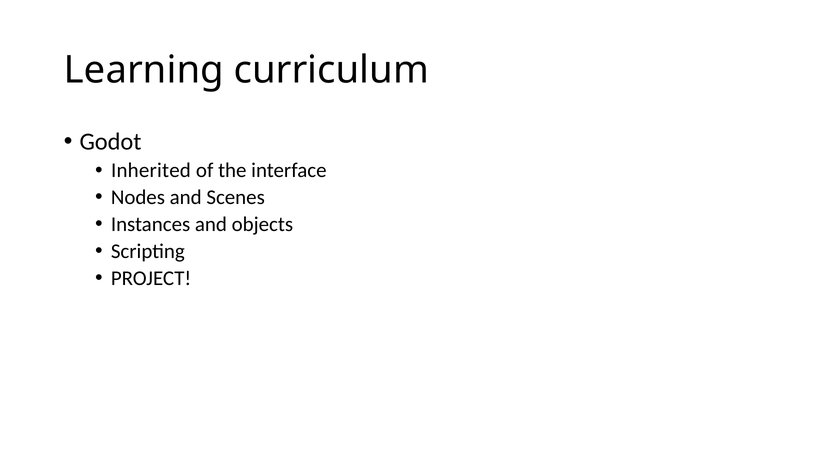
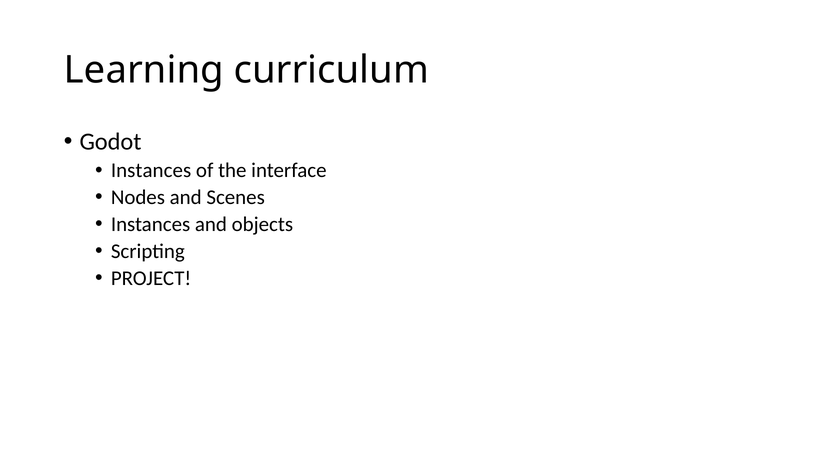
Inherited at (151, 170): Inherited -> Instances
